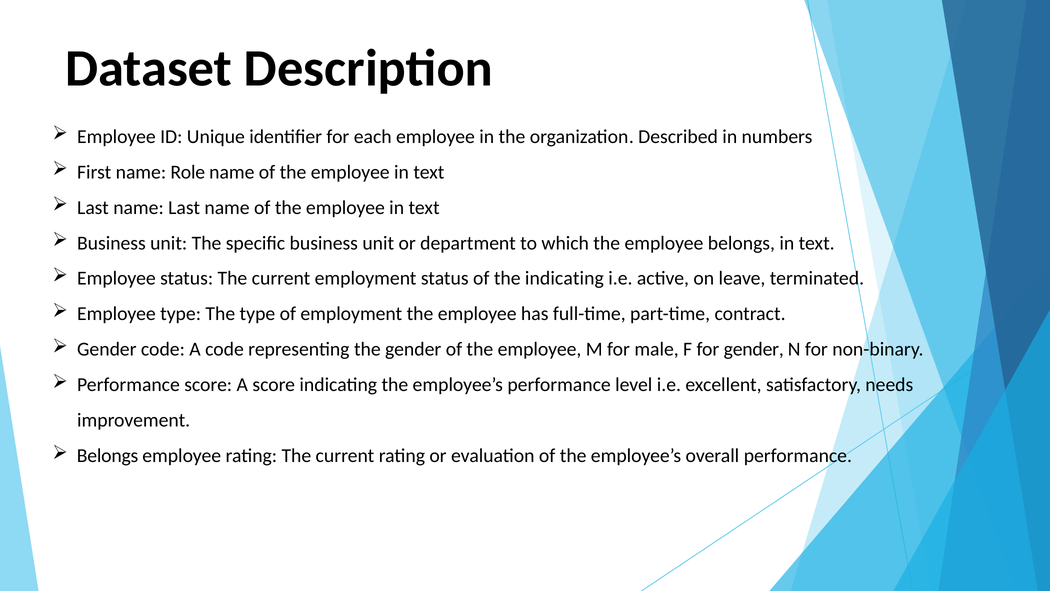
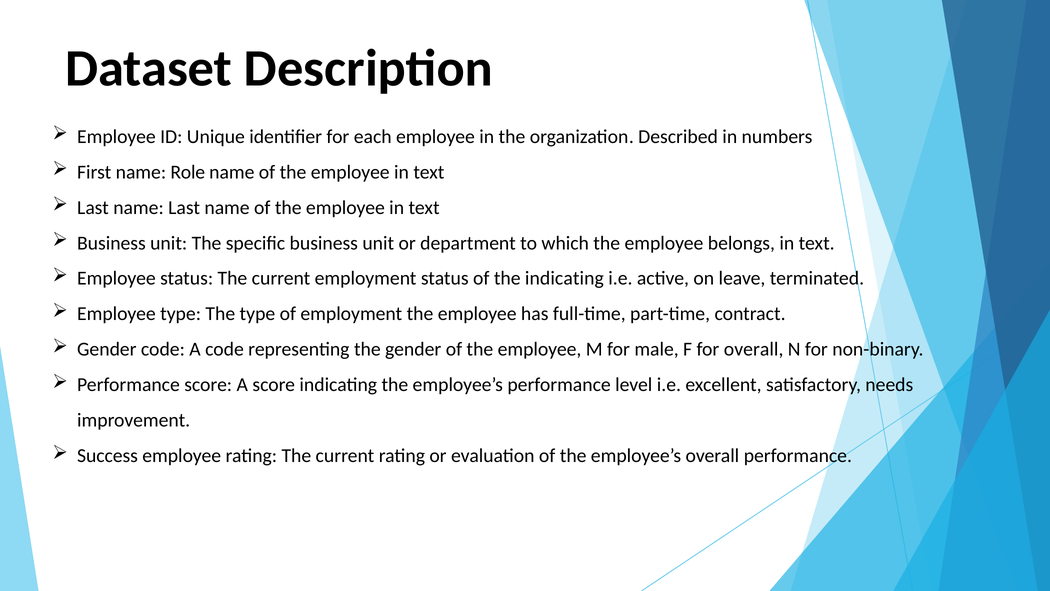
for gender: gender -> overall
Belongs at (108, 455): Belongs -> Success
